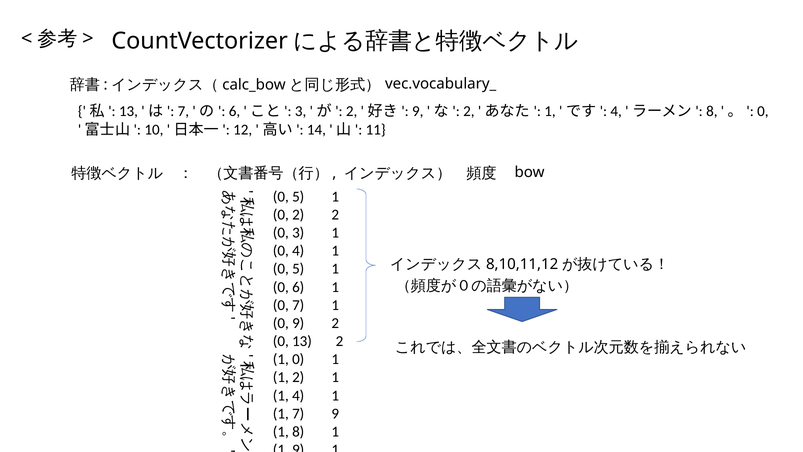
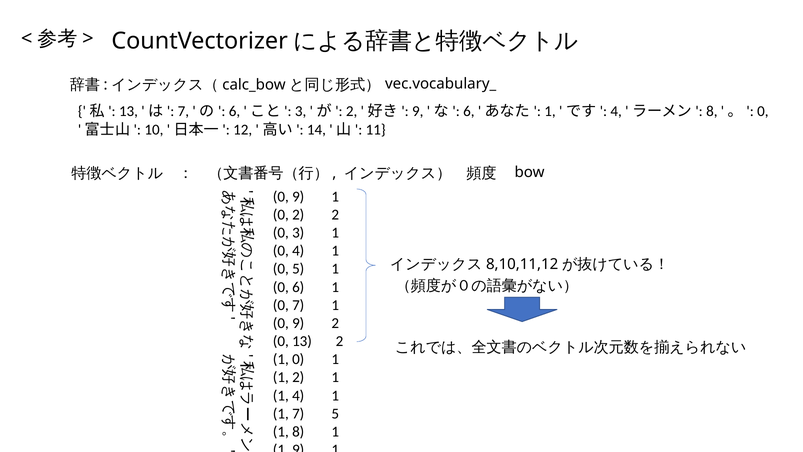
2 at (469, 111): 2 -> 6
5 at (298, 197): 5 -> 9
7 9: 9 -> 5
